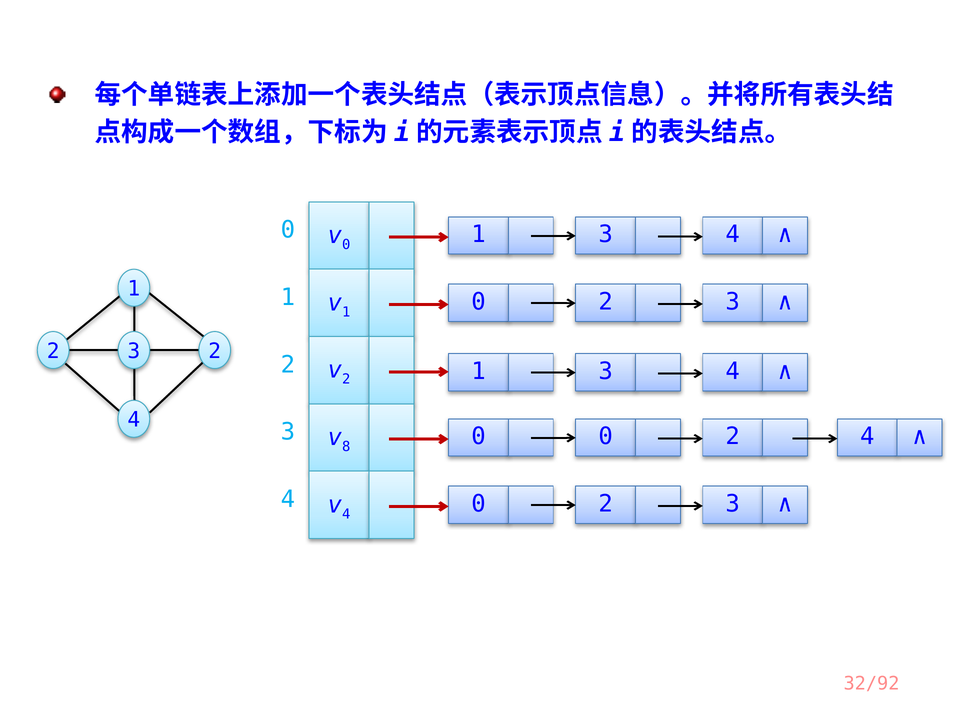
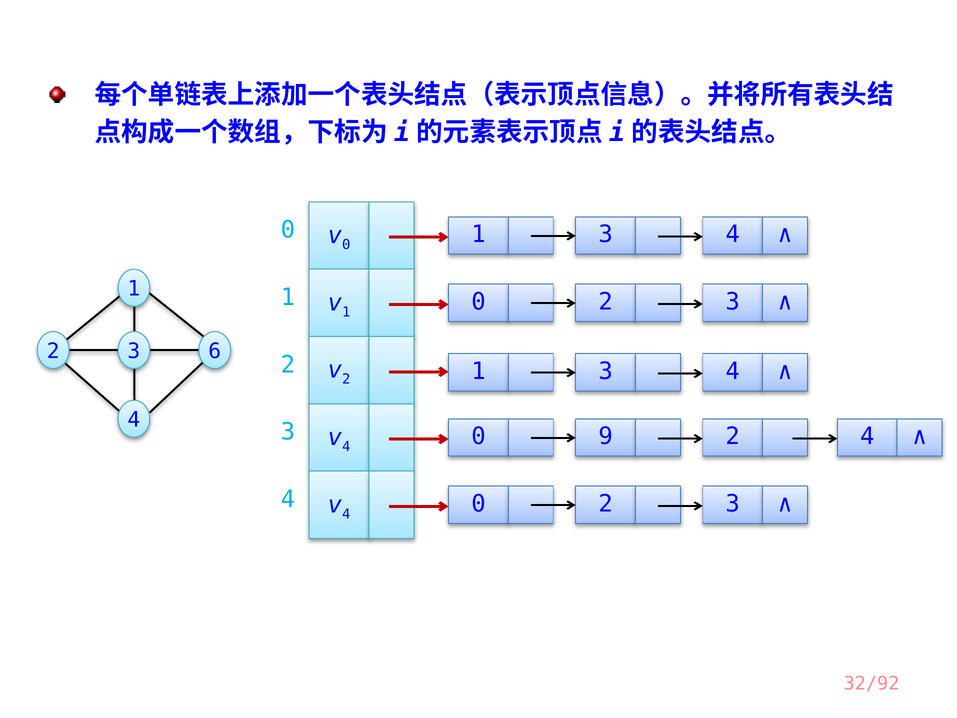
3 2: 2 -> 6
0 at (606, 436): 0 -> 9
8 at (346, 447): 8 -> 4
